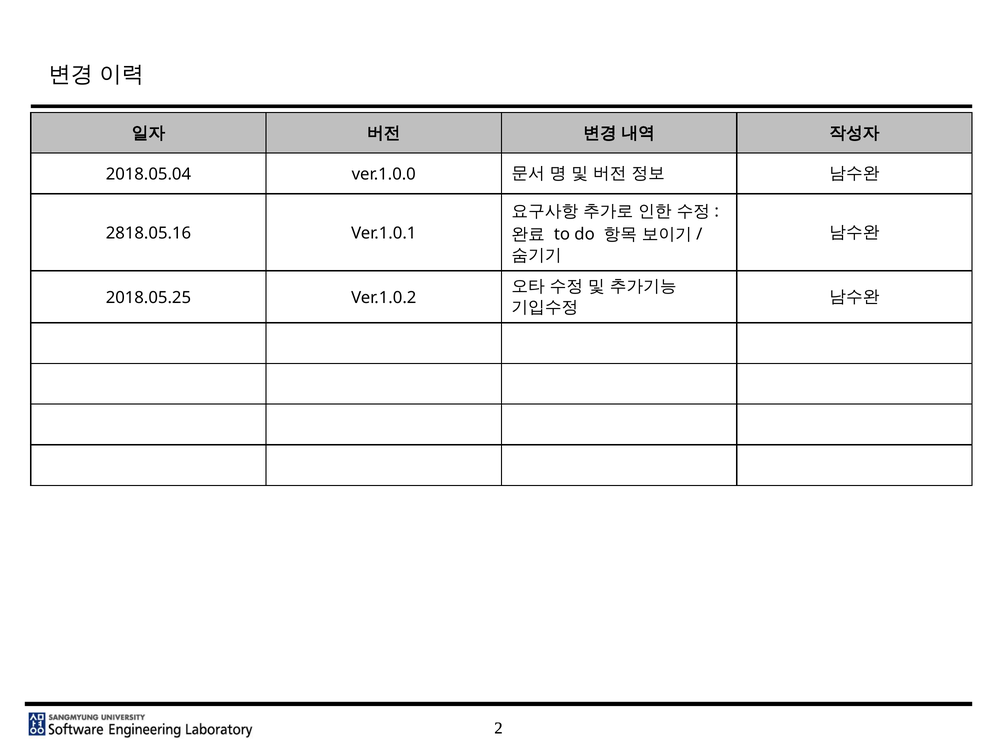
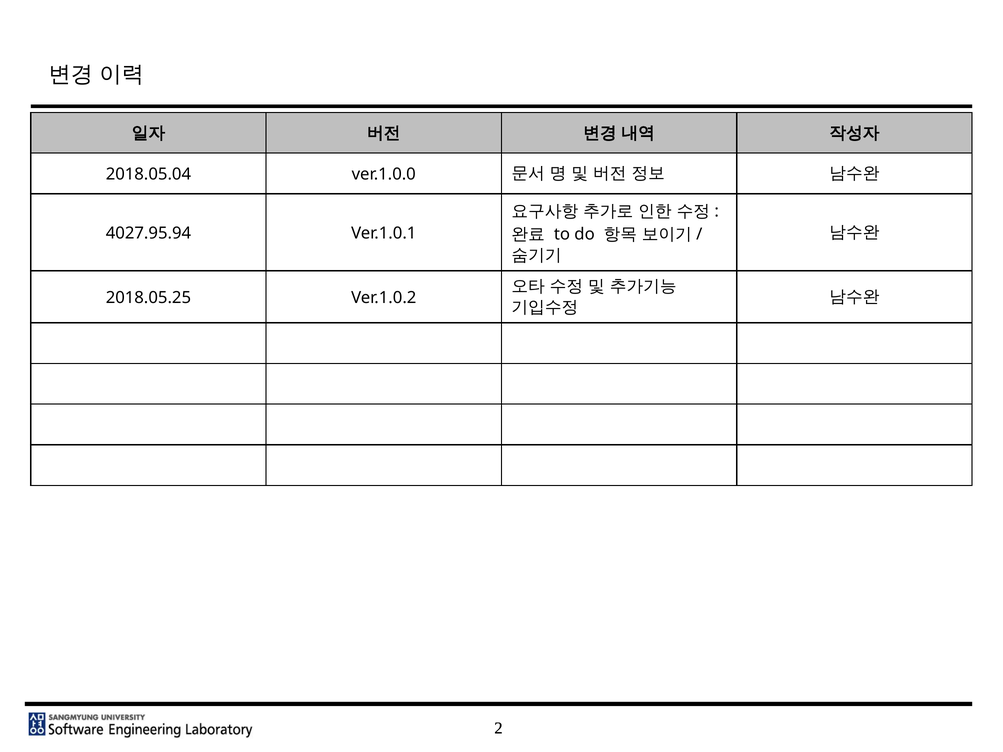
2818.05.16: 2818.05.16 -> 4027.95.94
